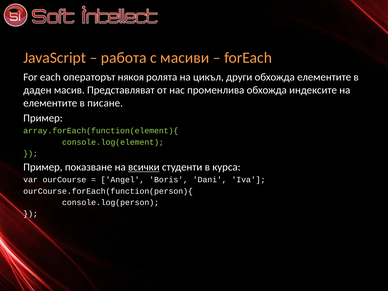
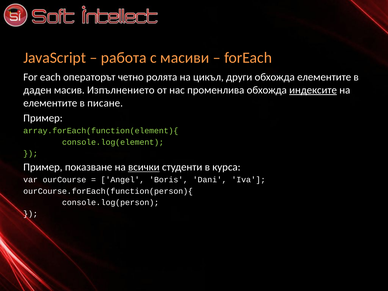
някоя: някоя -> четно
Представляват: Представляват -> Изпълнението
индексите underline: none -> present
